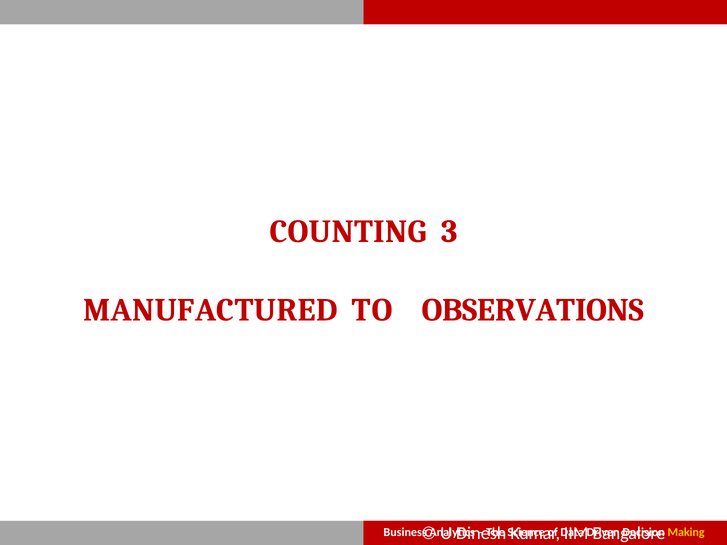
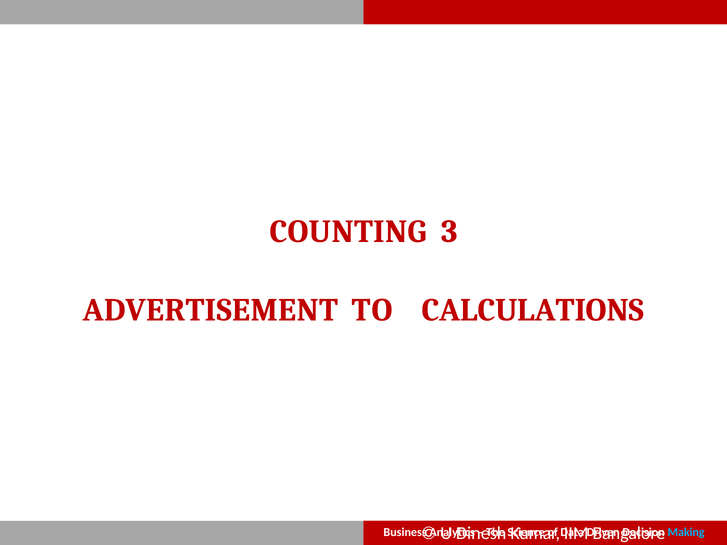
MANUFACTURED: MANUFACTURED -> ADVERTISEMENT
OBSERVATIONS: OBSERVATIONS -> CALCULATIONS
Making colour: yellow -> light blue
